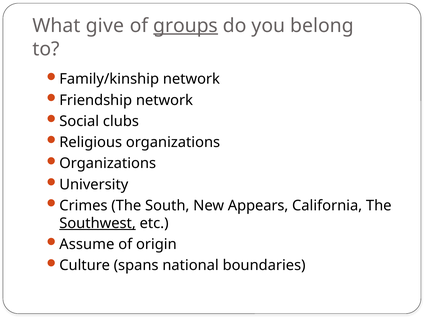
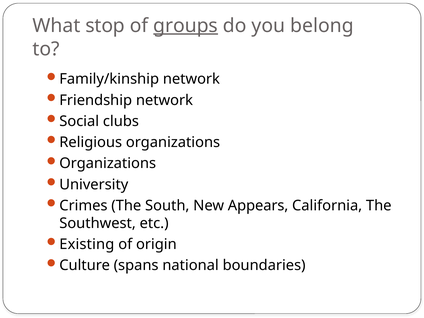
give: give -> stop
Southwest underline: present -> none
Assume: Assume -> Existing
